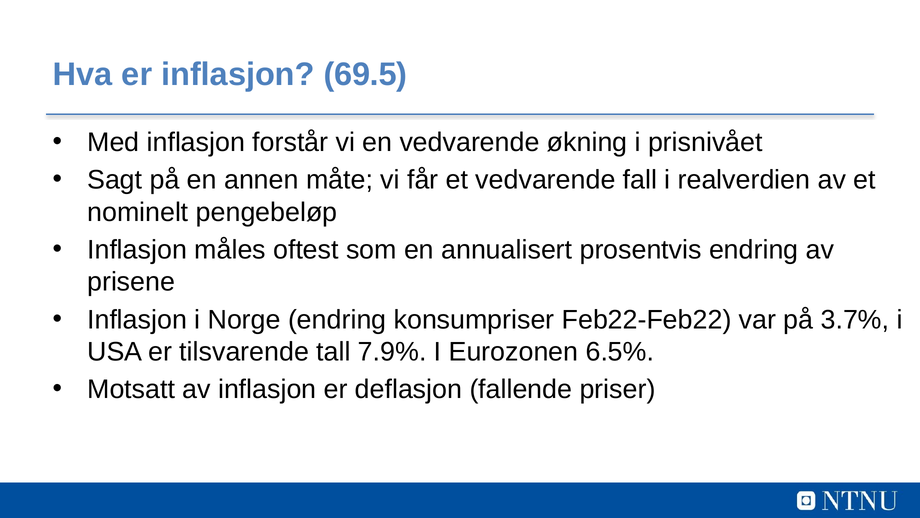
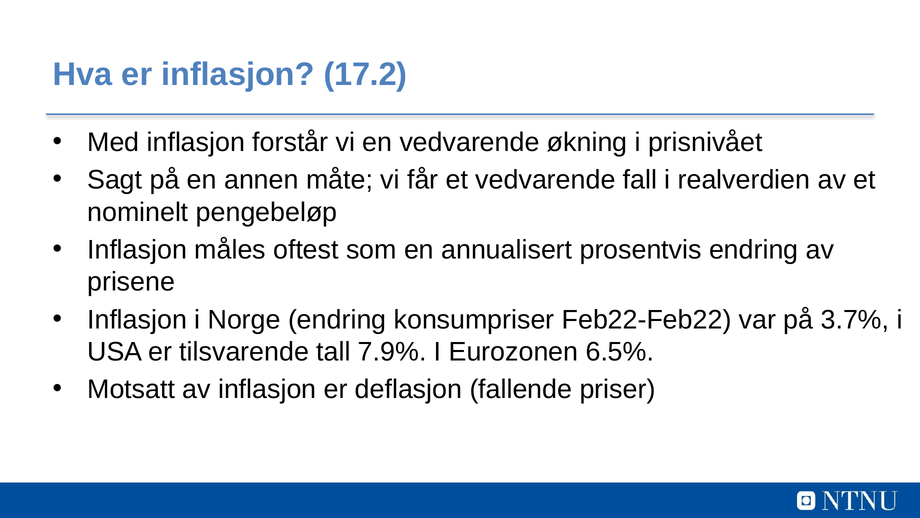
69.5: 69.5 -> 17.2
